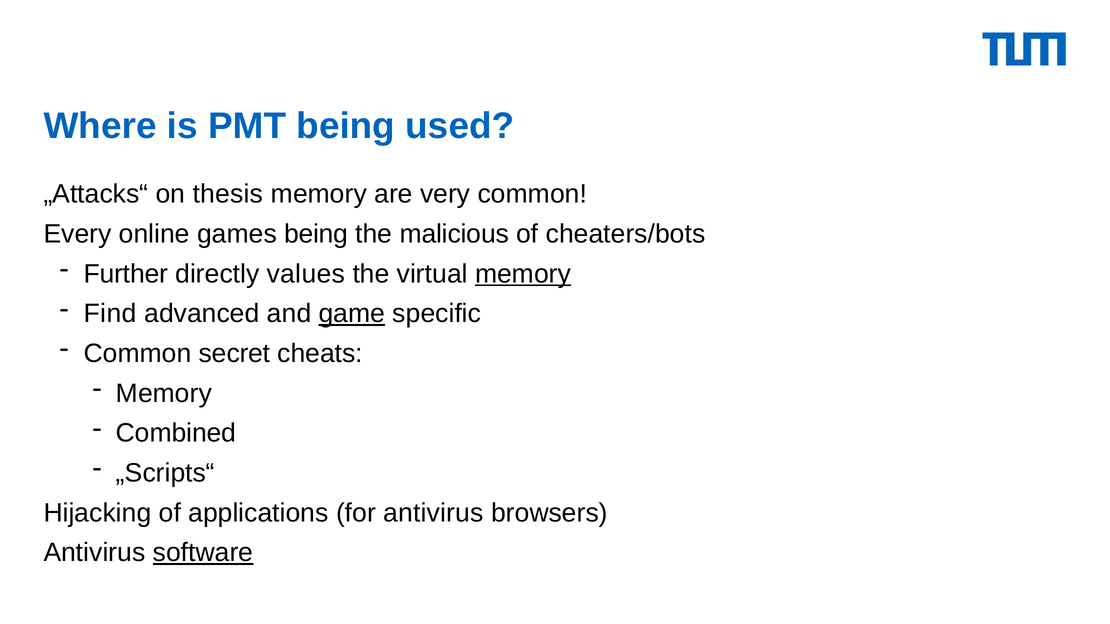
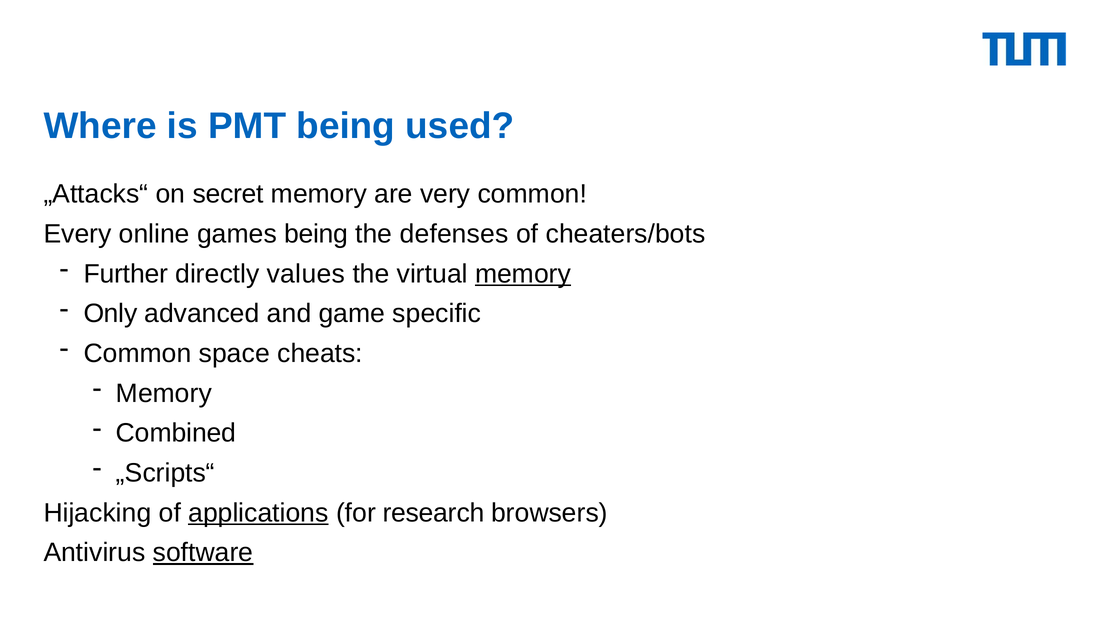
thesis: thesis -> secret
malicious: malicious -> defenses
Find: Find -> Only
game underline: present -> none
secret: secret -> space
applications underline: none -> present
for antivirus: antivirus -> research
